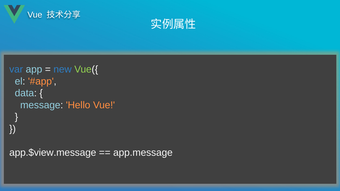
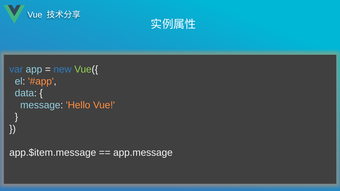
app.$view.message: app.$view.message -> app.$item.message
